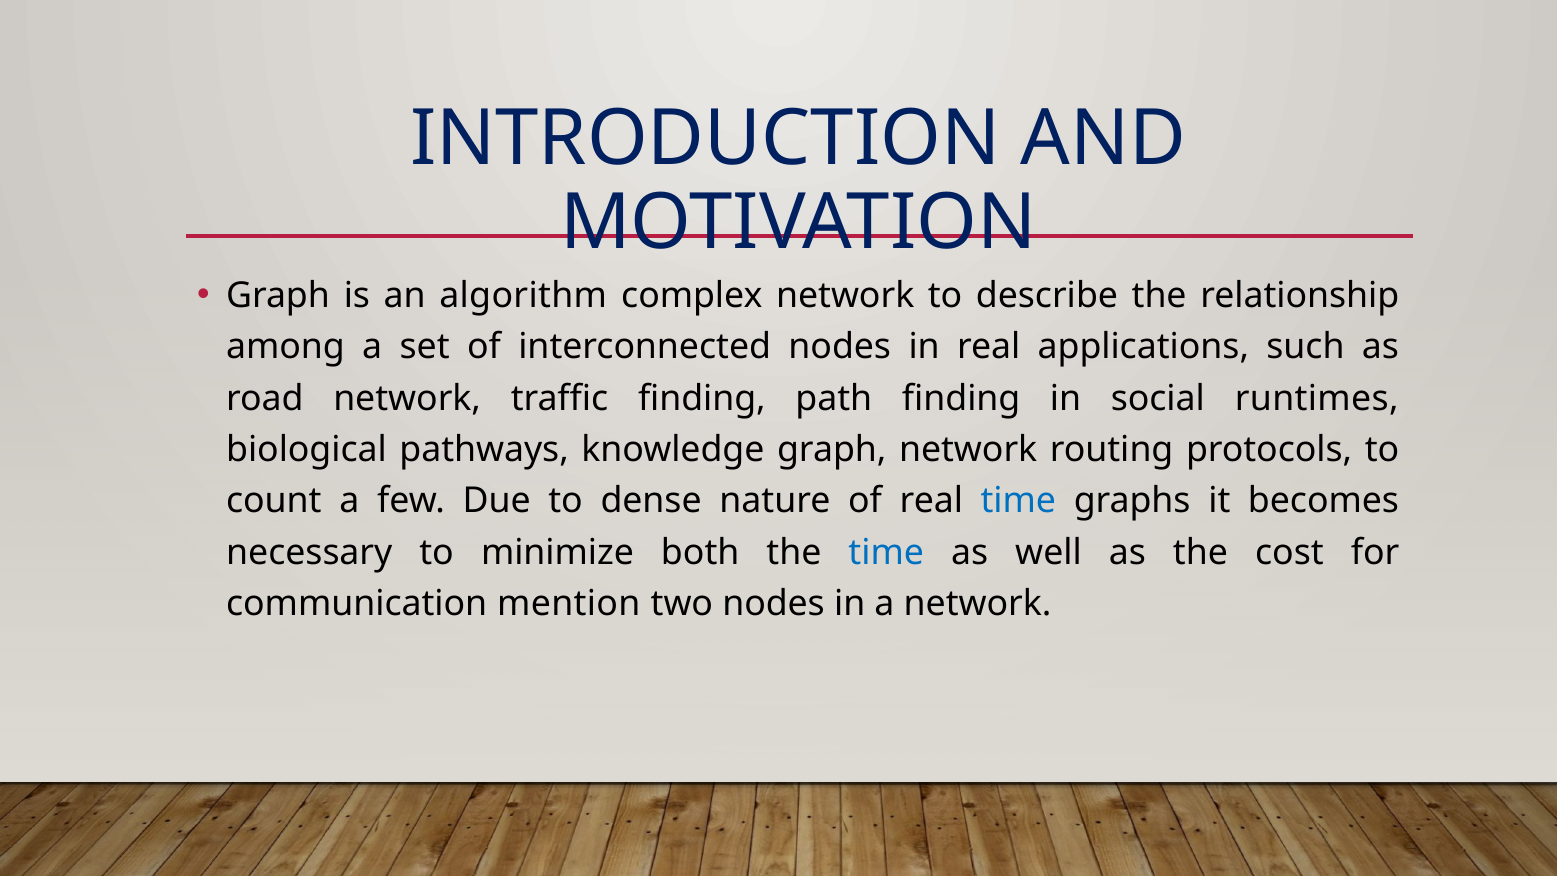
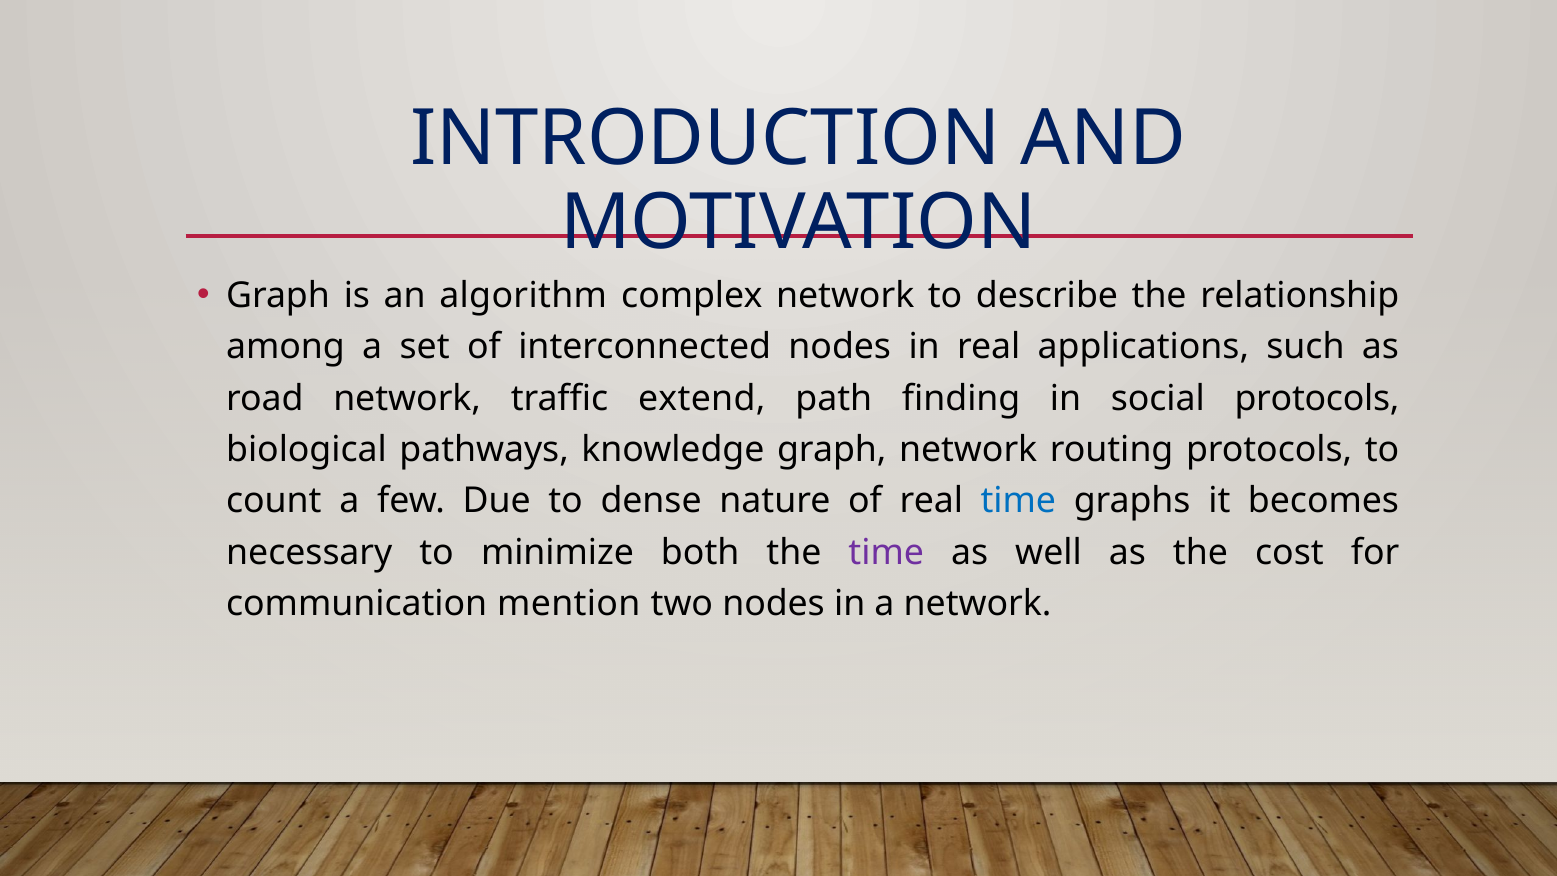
traffic finding: finding -> extend
social runtimes: runtimes -> protocols
time at (886, 552) colour: blue -> purple
